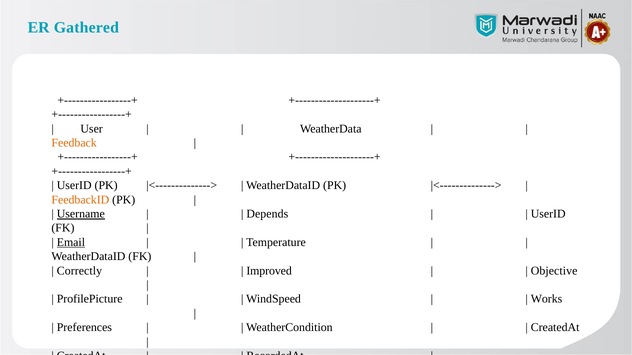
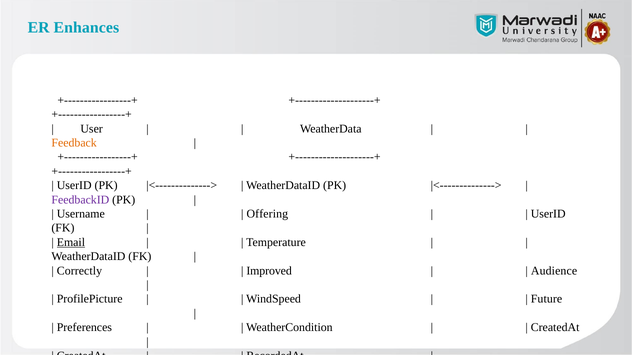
Gathered: Gathered -> Enhances
FeedbackID colour: orange -> purple
Username underline: present -> none
Depends: Depends -> Offering
Objective: Objective -> Audience
Works: Works -> Future
